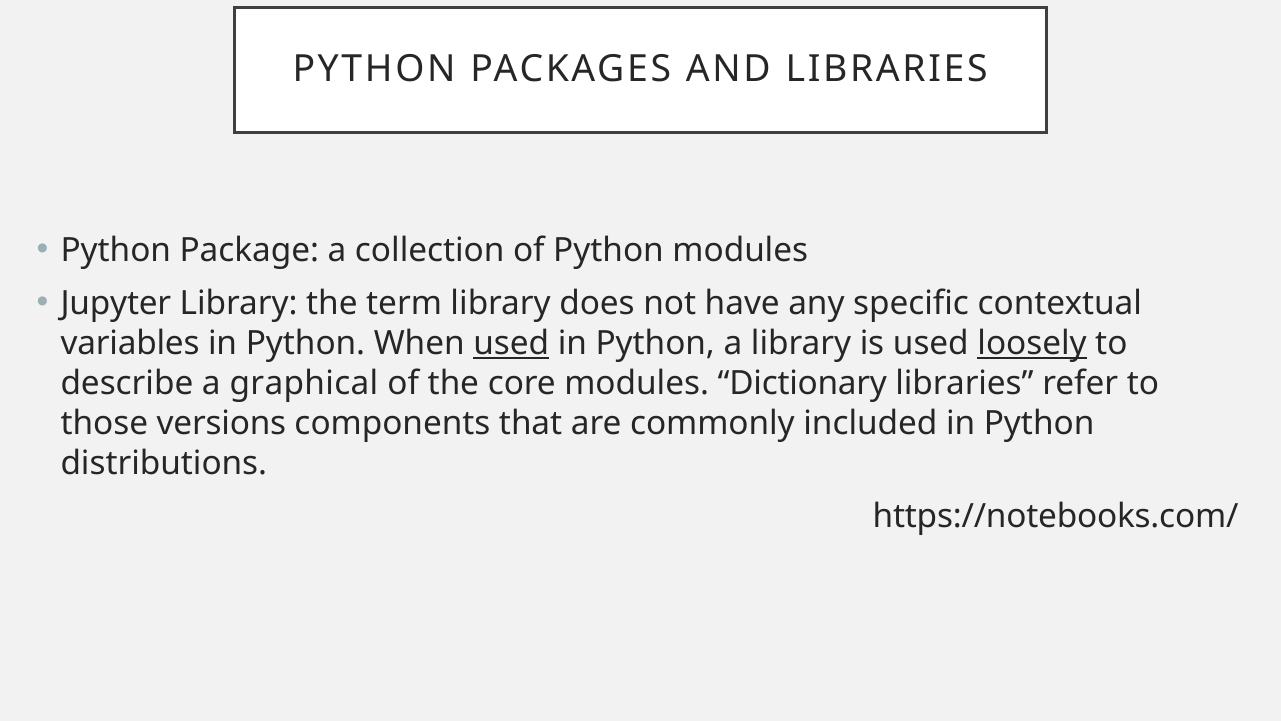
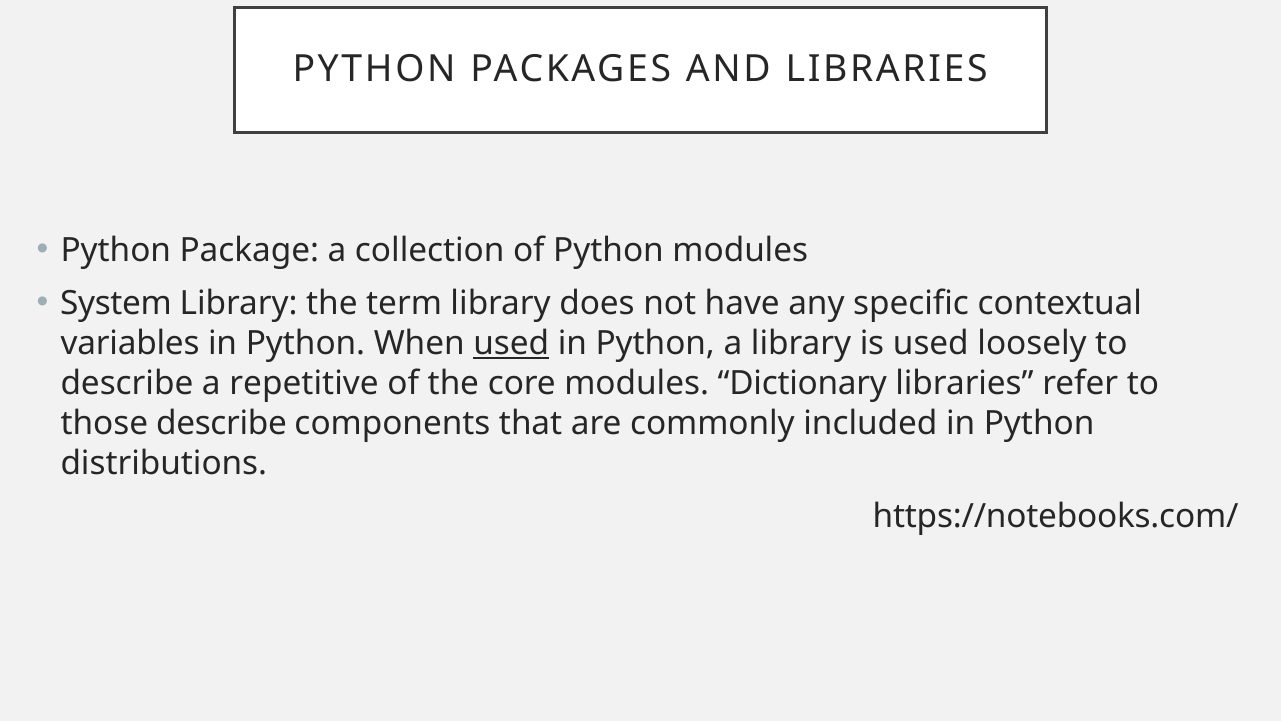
Jupyter: Jupyter -> System
loosely underline: present -> none
graphical: graphical -> repetitive
those versions: versions -> describe
